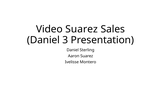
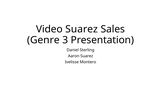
Daniel at (43, 40): Daniel -> Genre
